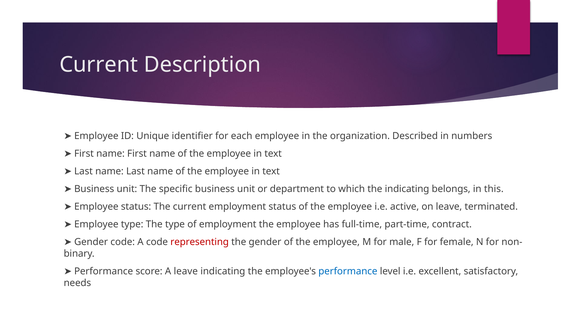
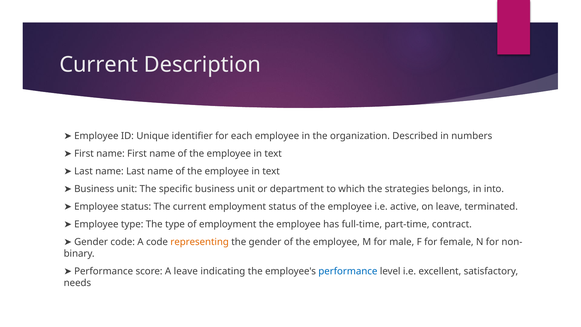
the indicating: indicating -> strategies
this: this -> into
representing colour: red -> orange
